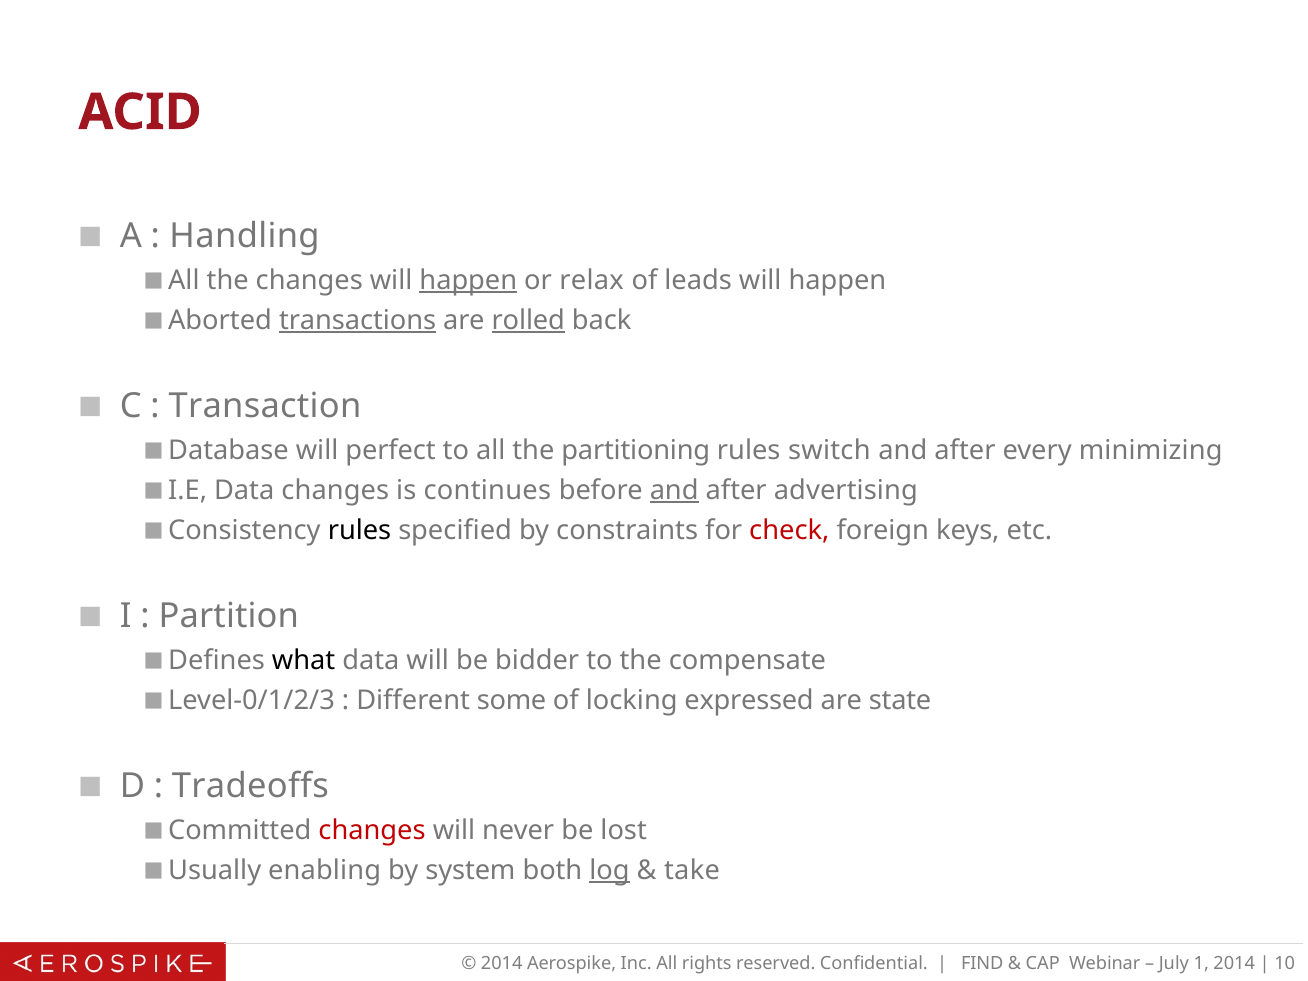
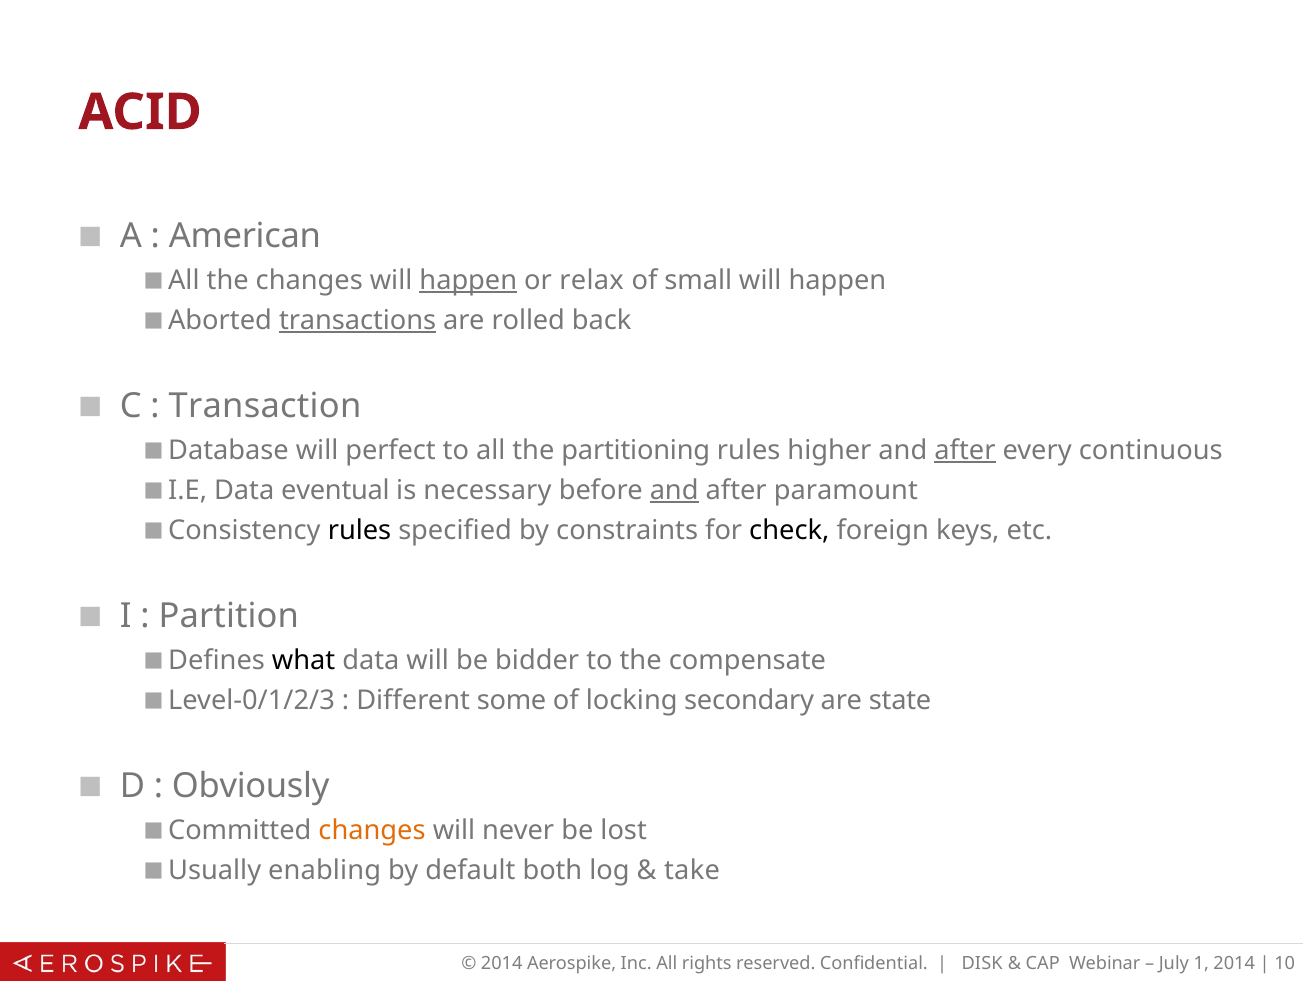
Handling: Handling -> American
leads: leads -> small
rolled underline: present -> none
switch: switch -> higher
after at (965, 450) underline: none -> present
minimizing: minimizing -> continuous
Data changes: changes -> eventual
continues: continues -> necessary
advertising: advertising -> paramount
check colour: red -> black
expressed: expressed -> secondary
Tradeoffs: Tradeoffs -> Obviously
changes at (372, 830) colour: red -> orange
system: system -> default
log underline: present -> none
FIND: FIND -> DISK
